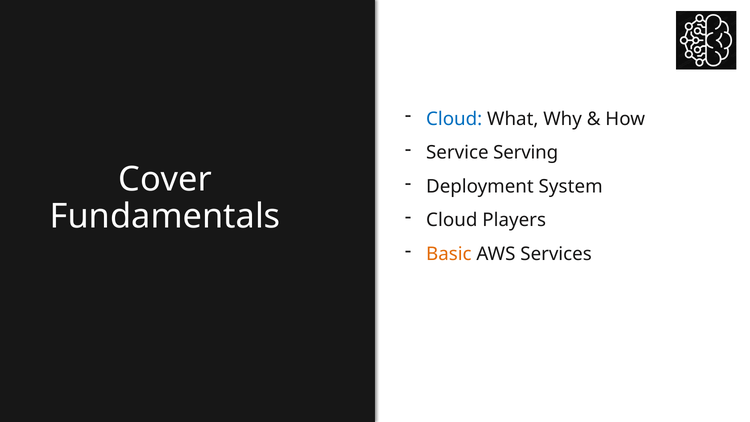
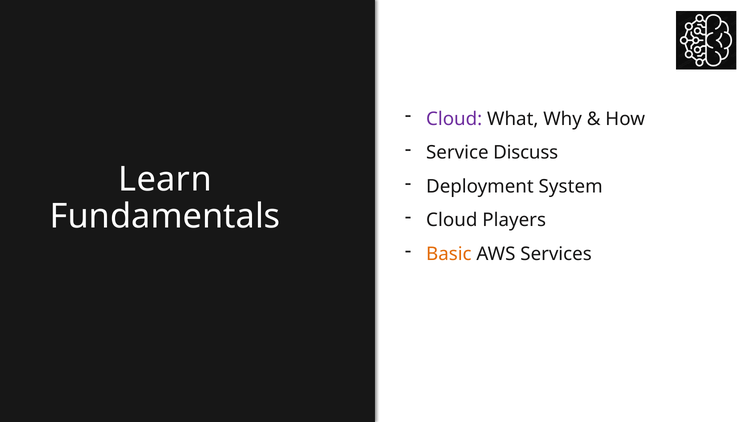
Cloud at (454, 119) colour: blue -> purple
Serving: Serving -> Discuss
Cover: Cover -> Learn
